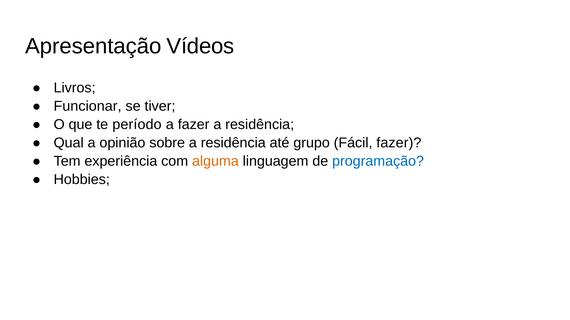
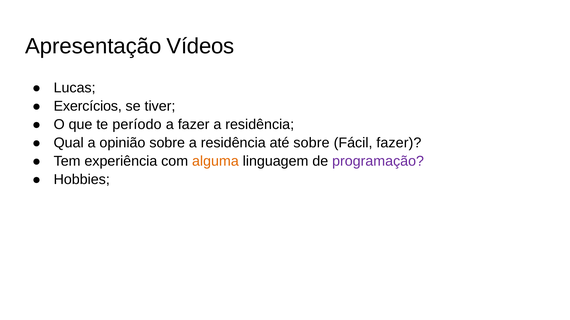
Livros: Livros -> Lucas
Funcionar: Funcionar -> Exercícios
até grupo: grupo -> sobre
programação colour: blue -> purple
